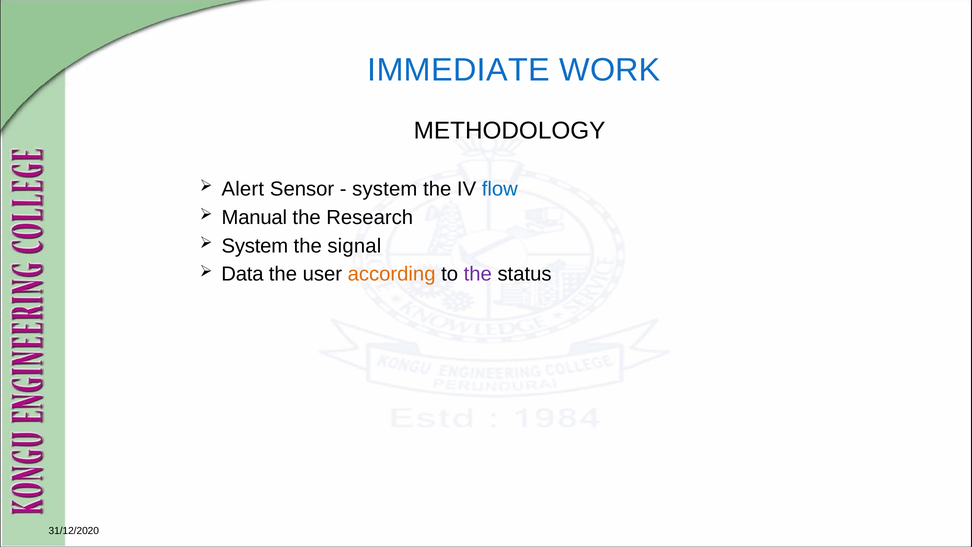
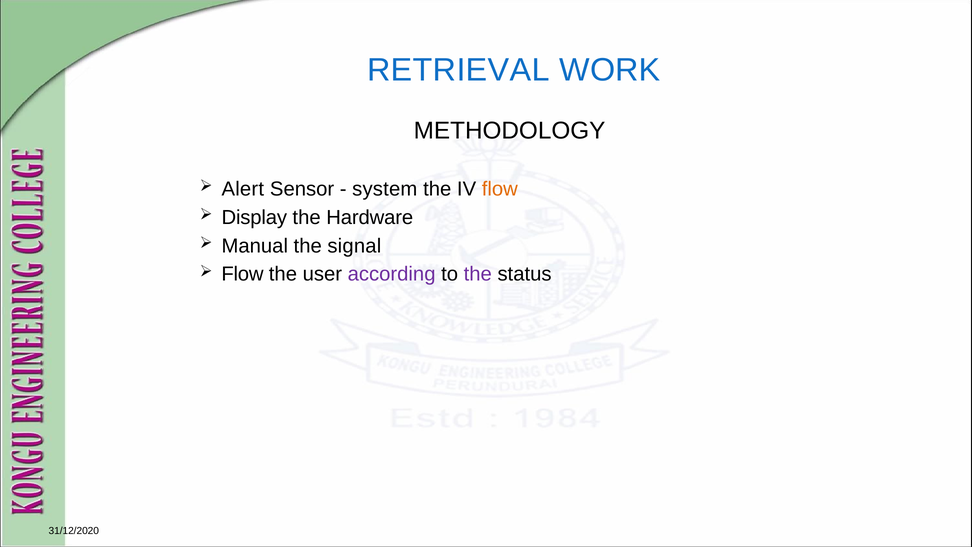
IMMEDIATE: IMMEDIATE -> RETRIEVAL
flow at (500, 189) colour: blue -> orange
Manual: Manual -> Display
Research: Research -> Hardware
System at (255, 246): System -> Manual
Data at (242, 274): Data -> Flow
according colour: orange -> purple
